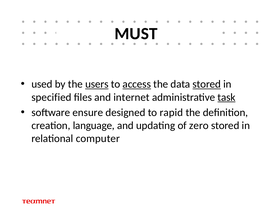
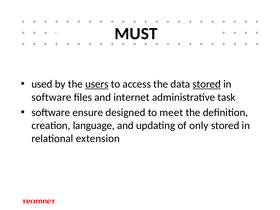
access underline: present -> none
specified at (51, 97): specified -> software
task underline: present -> none
rapid: rapid -> meet
zero: zero -> only
computer: computer -> extension
